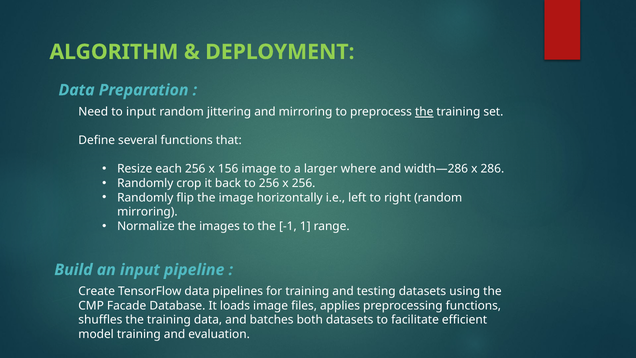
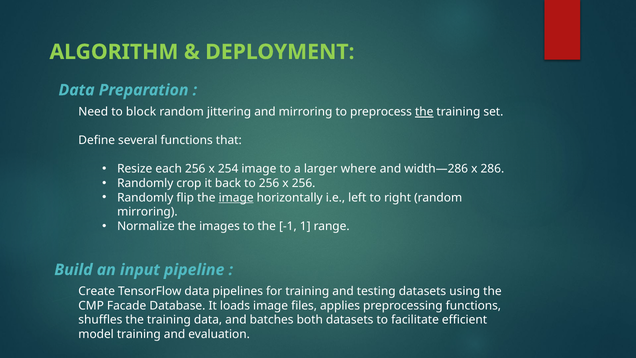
to input: input -> block
156: 156 -> 254
image at (236, 198) underline: none -> present
